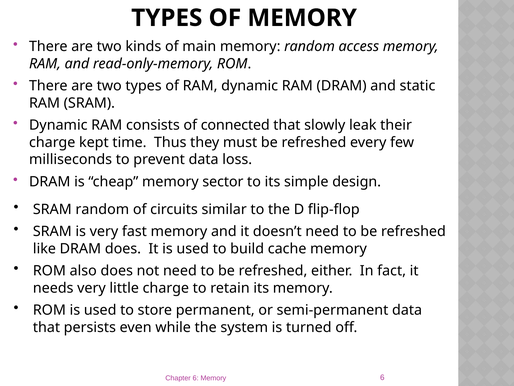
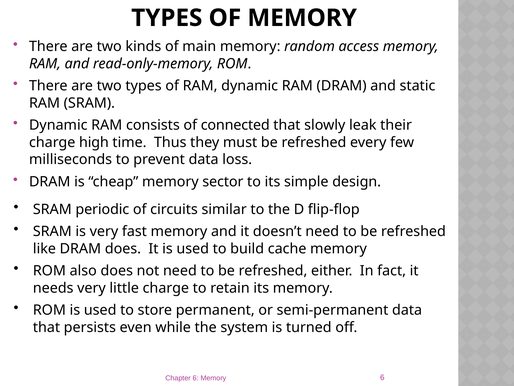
kept: kept -> high
SRAM random: random -> periodic
